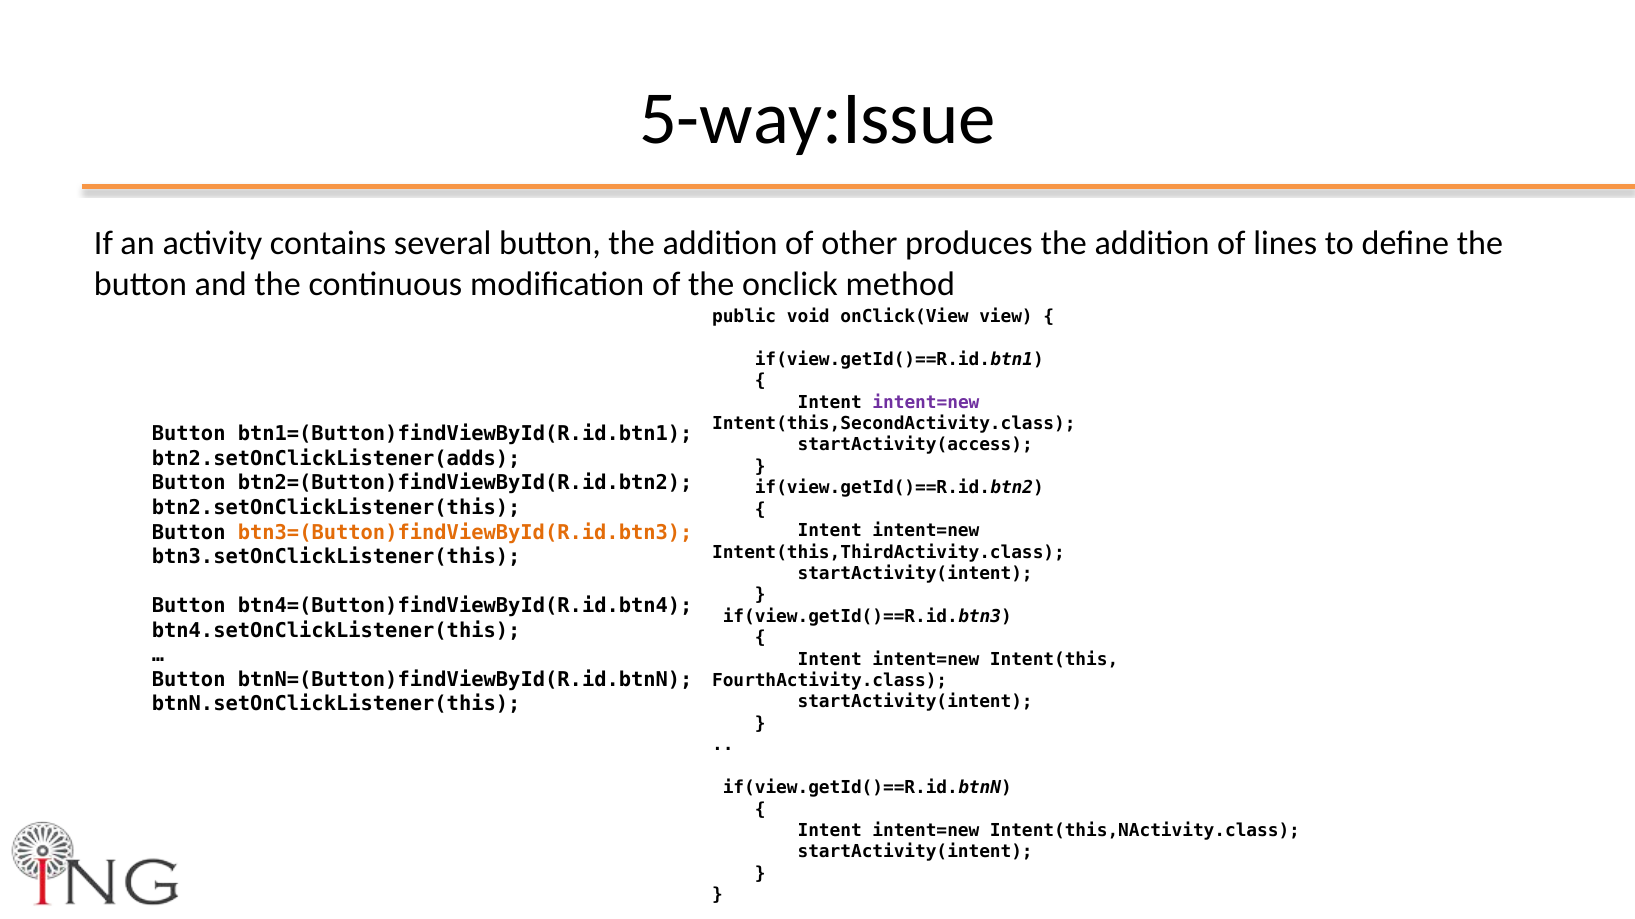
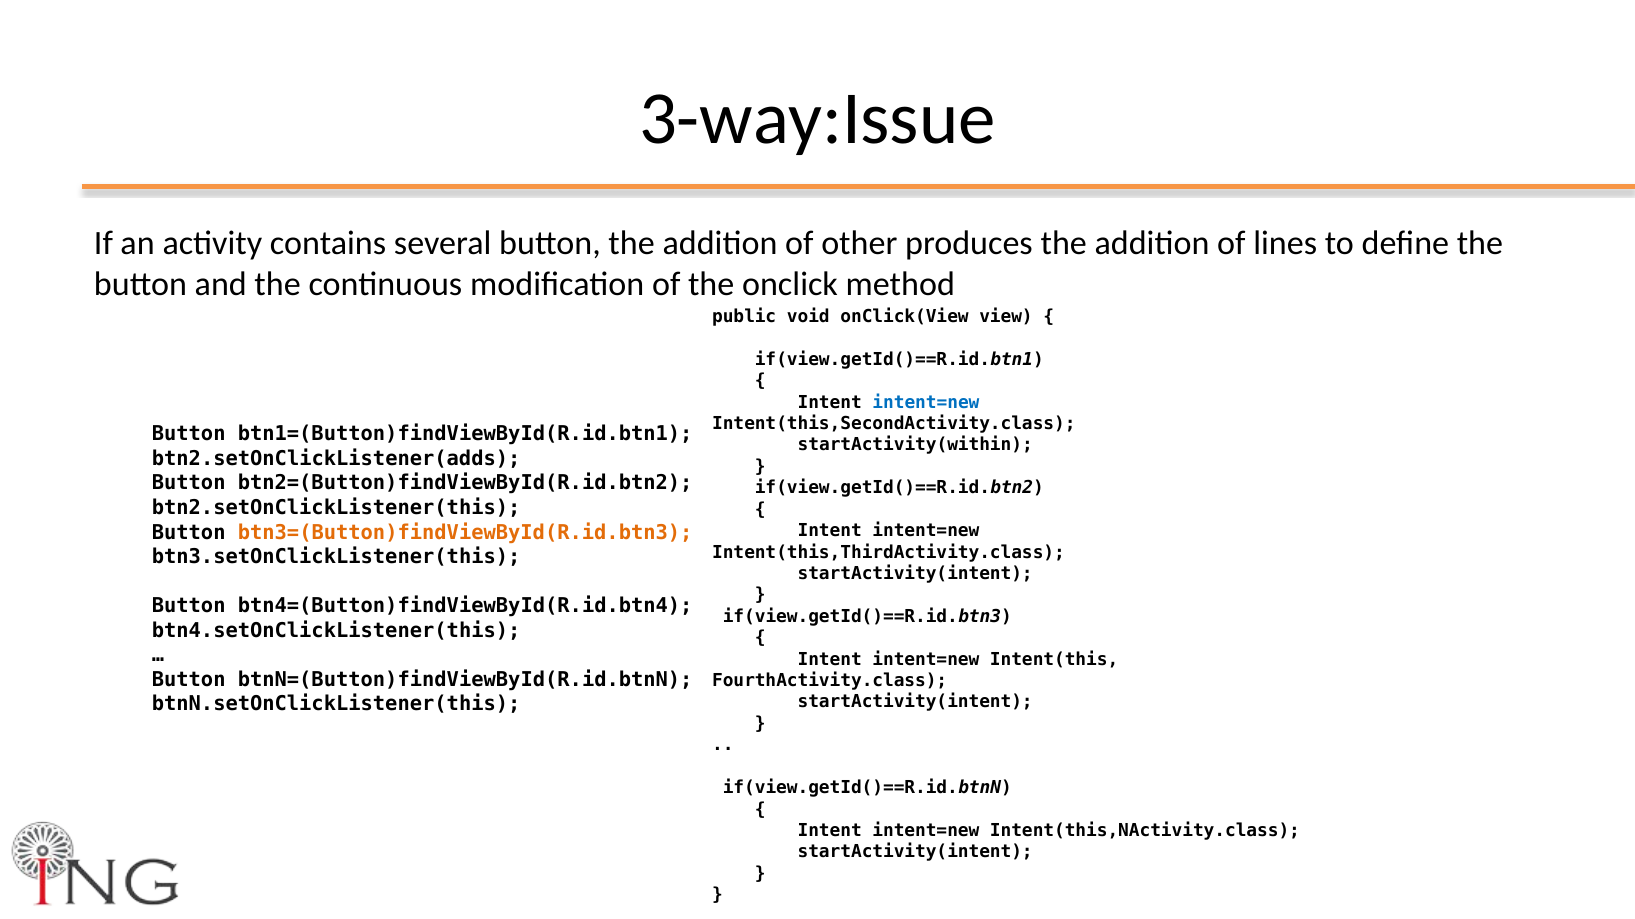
5-way:Issue: 5-way:Issue -> 3-way:Issue
intent=new at (926, 402) colour: purple -> blue
startActivity(access: startActivity(access -> startActivity(within
